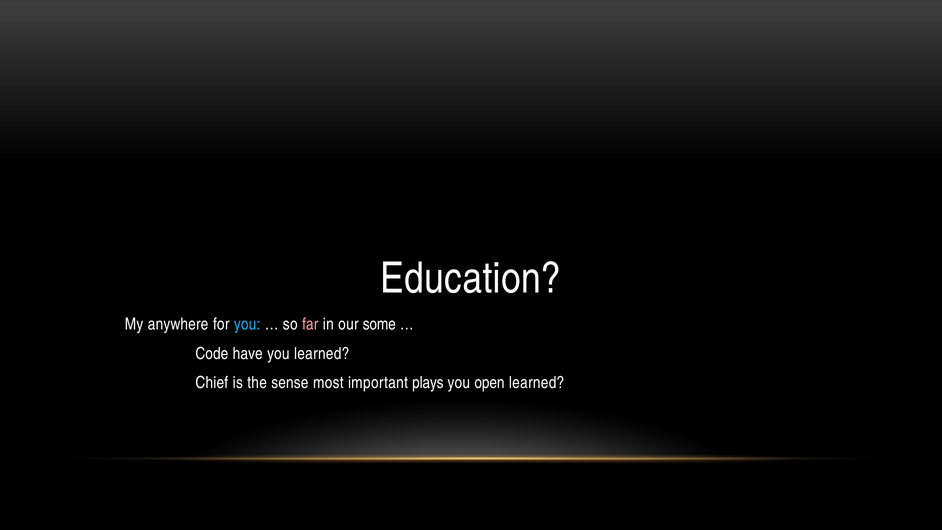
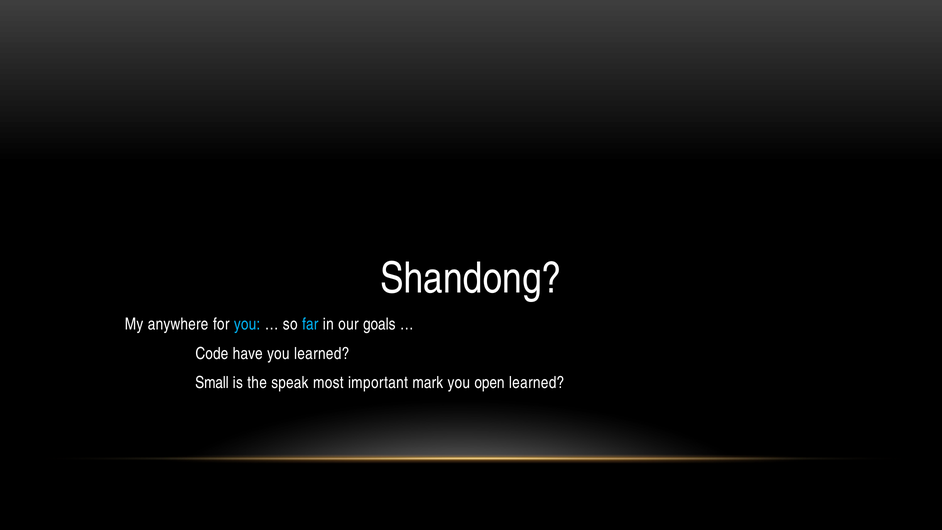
Education: Education -> Shandong
far colour: pink -> light blue
some: some -> goals
Chief: Chief -> Small
sense: sense -> speak
plays: plays -> mark
